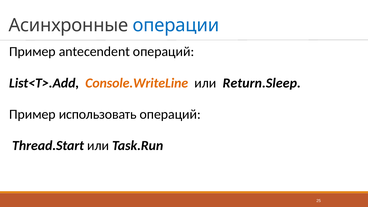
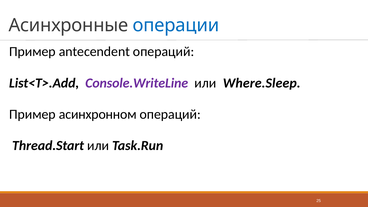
Console.WriteLine colour: orange -> purple
Return.Sleep: Return.Sleep -> Where.Sleep
использовать: использовать -> асинхронном
